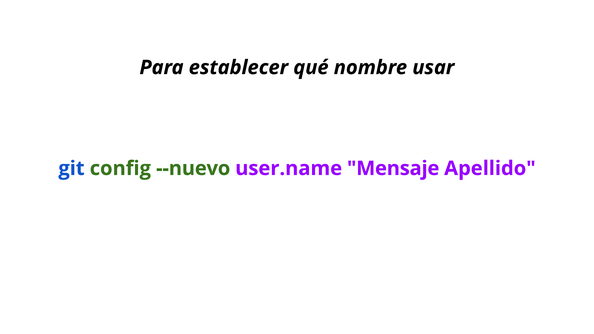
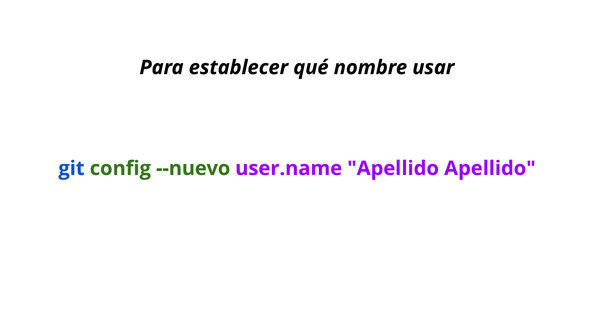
user.name Mensaje: Mensaje -> Apellido
